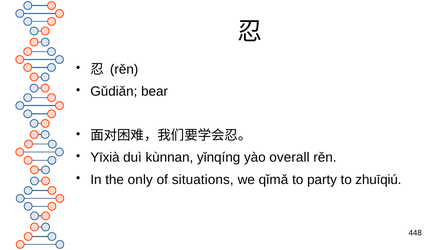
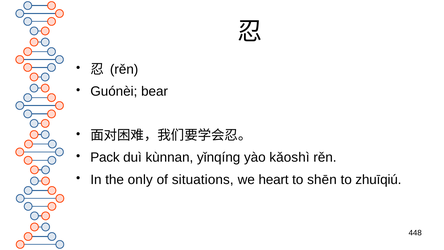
Gǔdiǎn: Gǔdiǎn -> Guónèi
Yīxià: Yīxià -> Pack
overall: overall -> kǎoshì
qǐmǎ: qǐmǎ -> heart
party: party -> shēn
